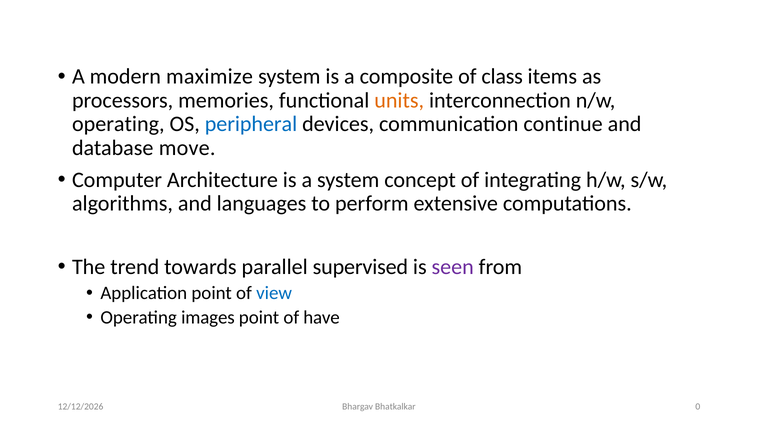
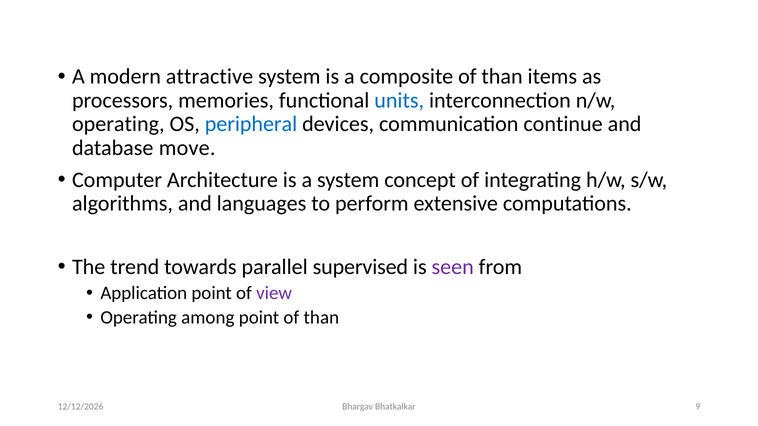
maximize: maximize -> attractive
composite of class: class -> than
units colour: orange -> blue
view colour: blue -> purple
images: images -> among
point of have: have -> than
0: 0 -> 9
